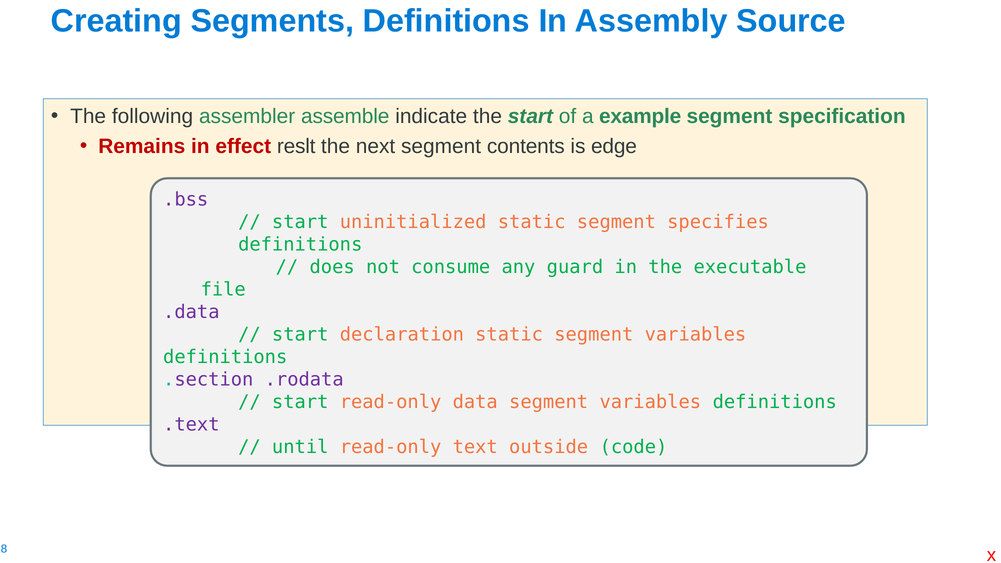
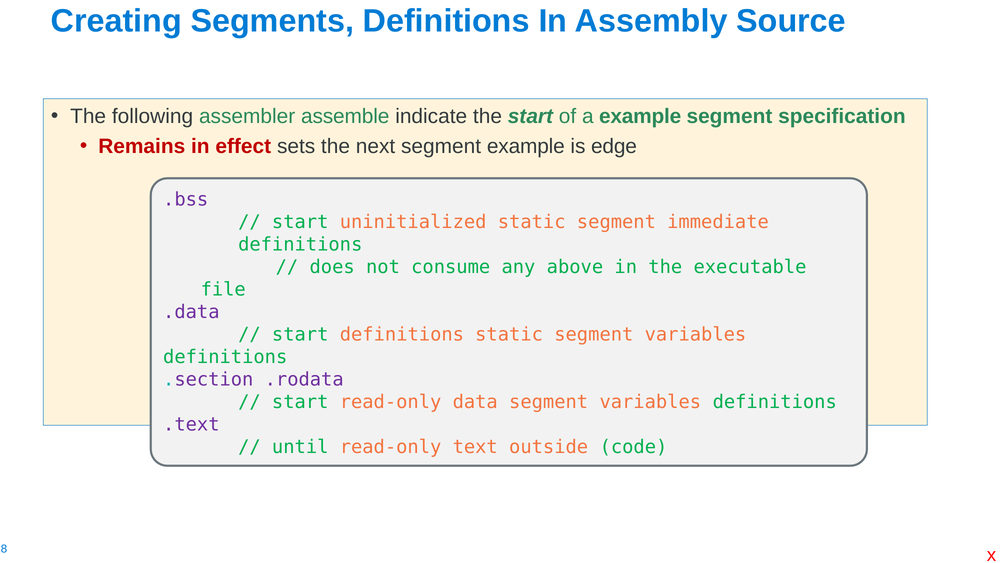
reslt: reslt -> sets
segment contents: contents -> example
specifies: specifies -> immediate
guard: guard -> above
start declaration: declaration -> definitions
